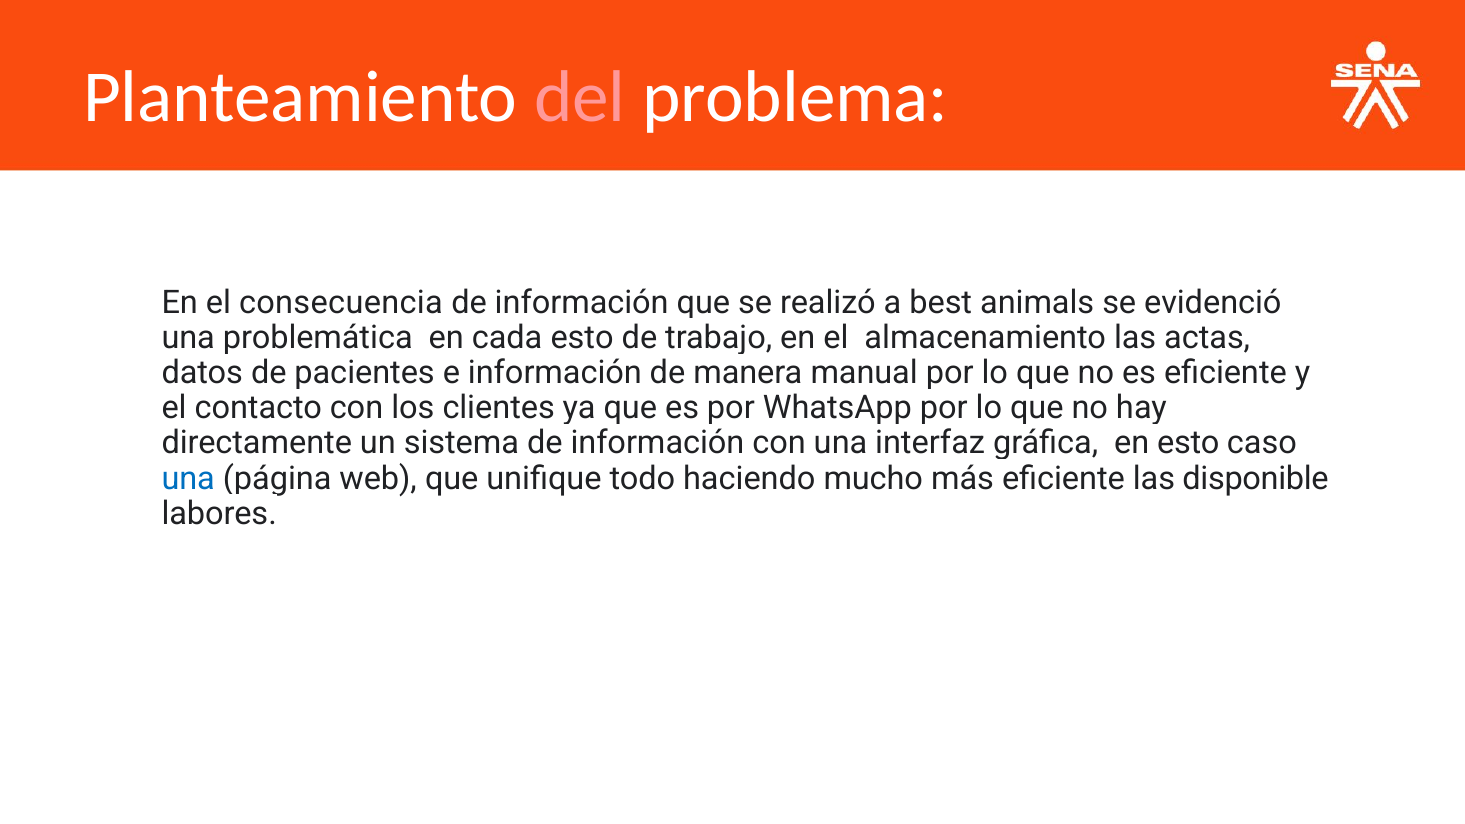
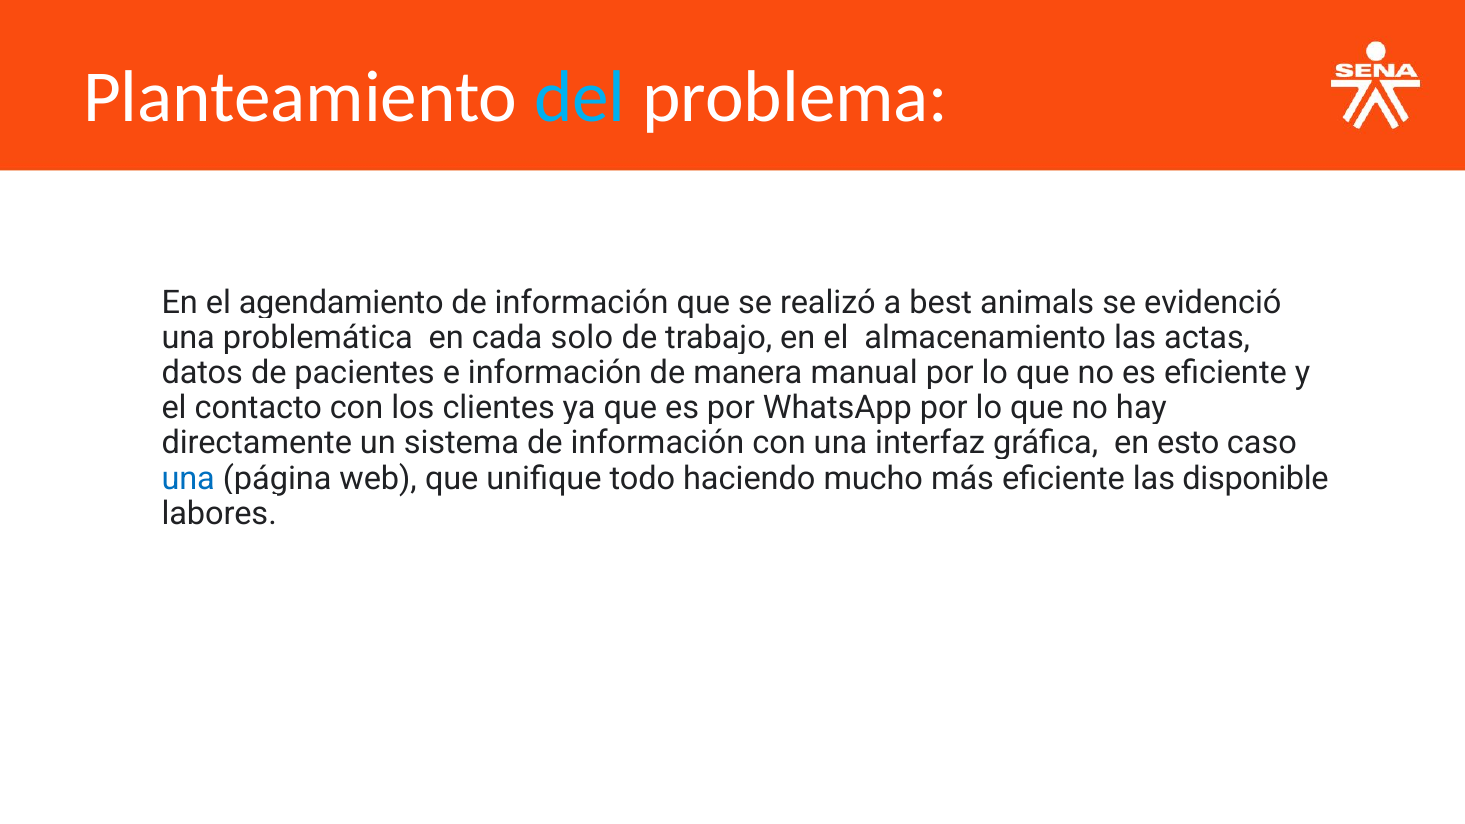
del colour: pink -> light blue
consecuencia: consecuencia -> agendamiento
cada esto: esto -> solo
